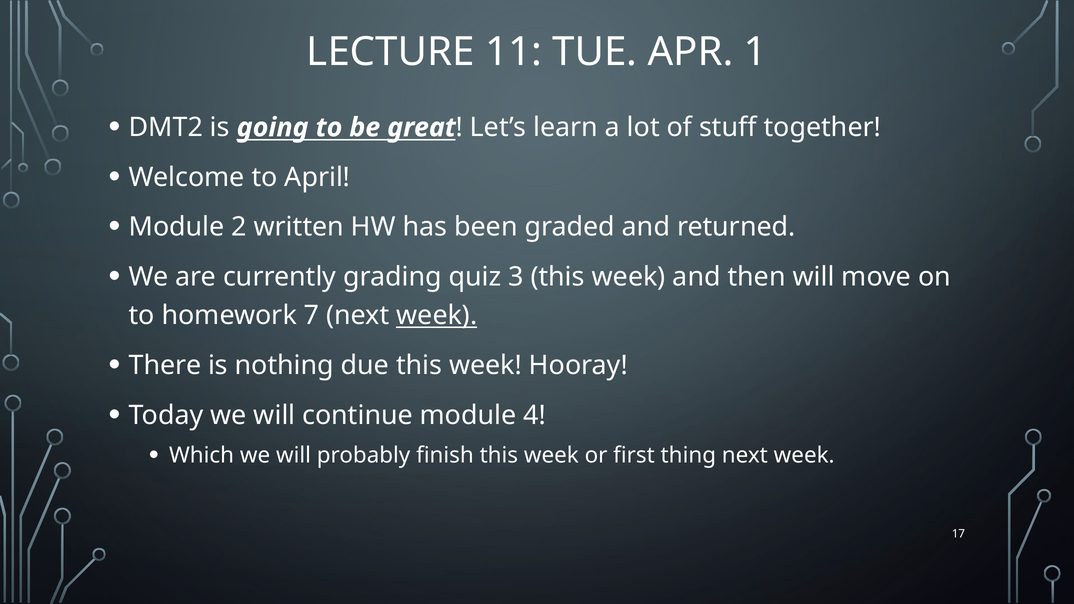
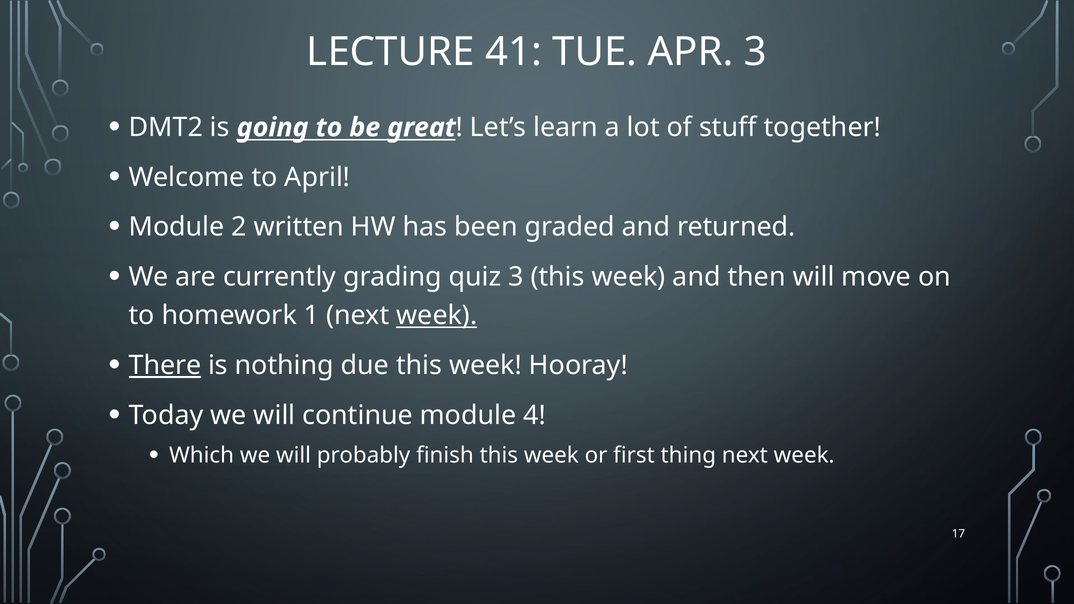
11: 11 -> 41
APR 1: 1 -> 3
7: 7 -> 1
There underline: none -> present
